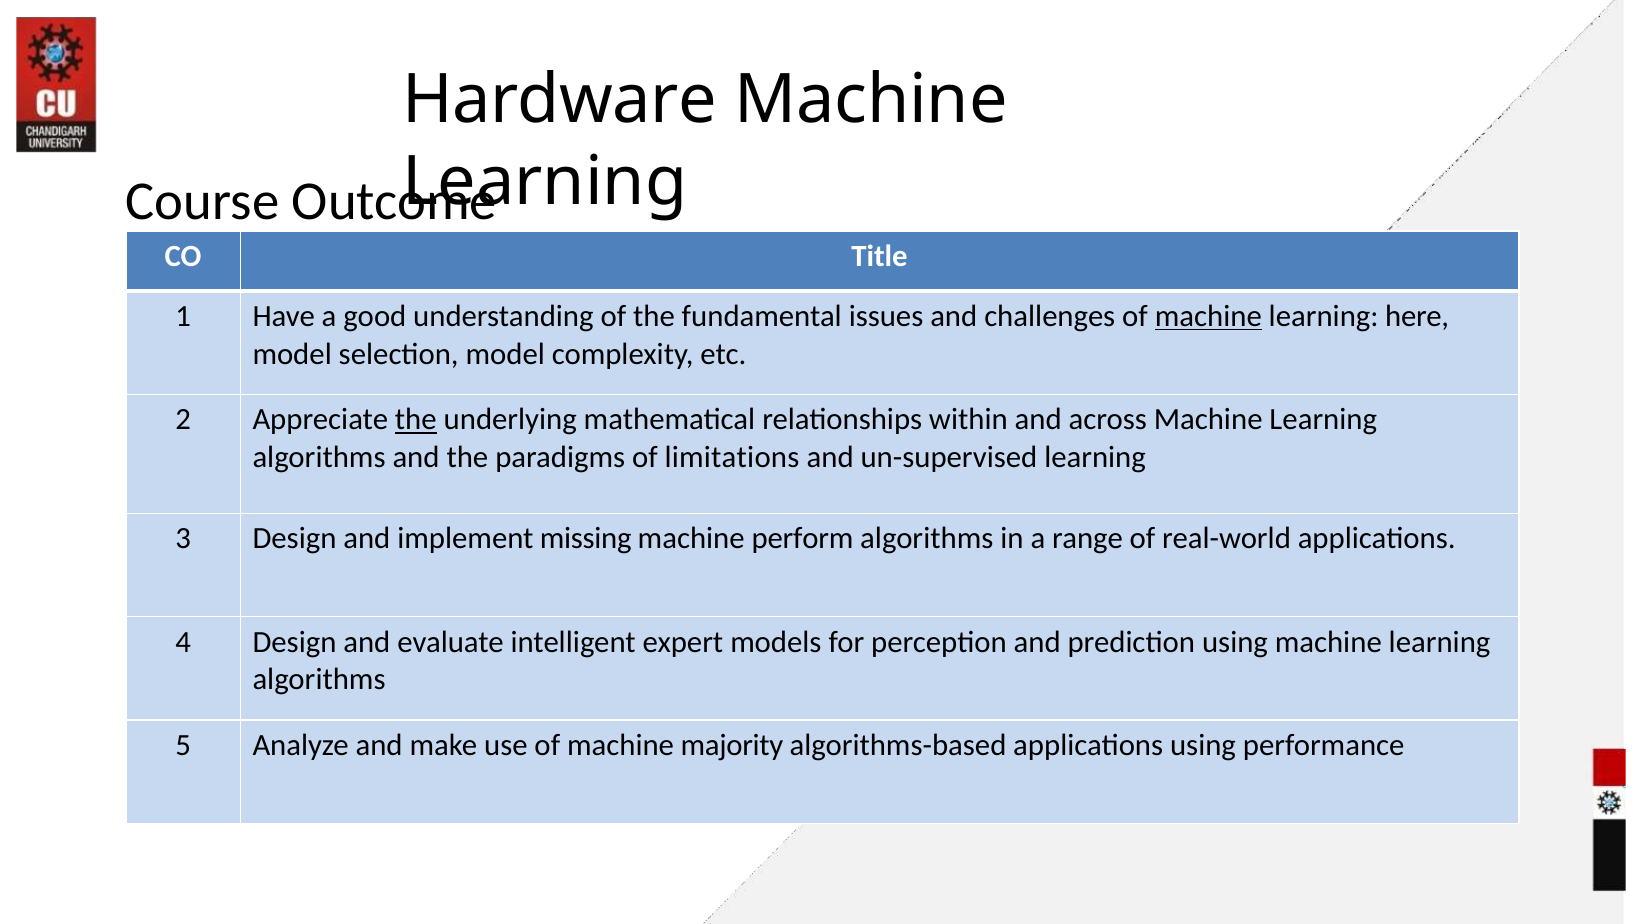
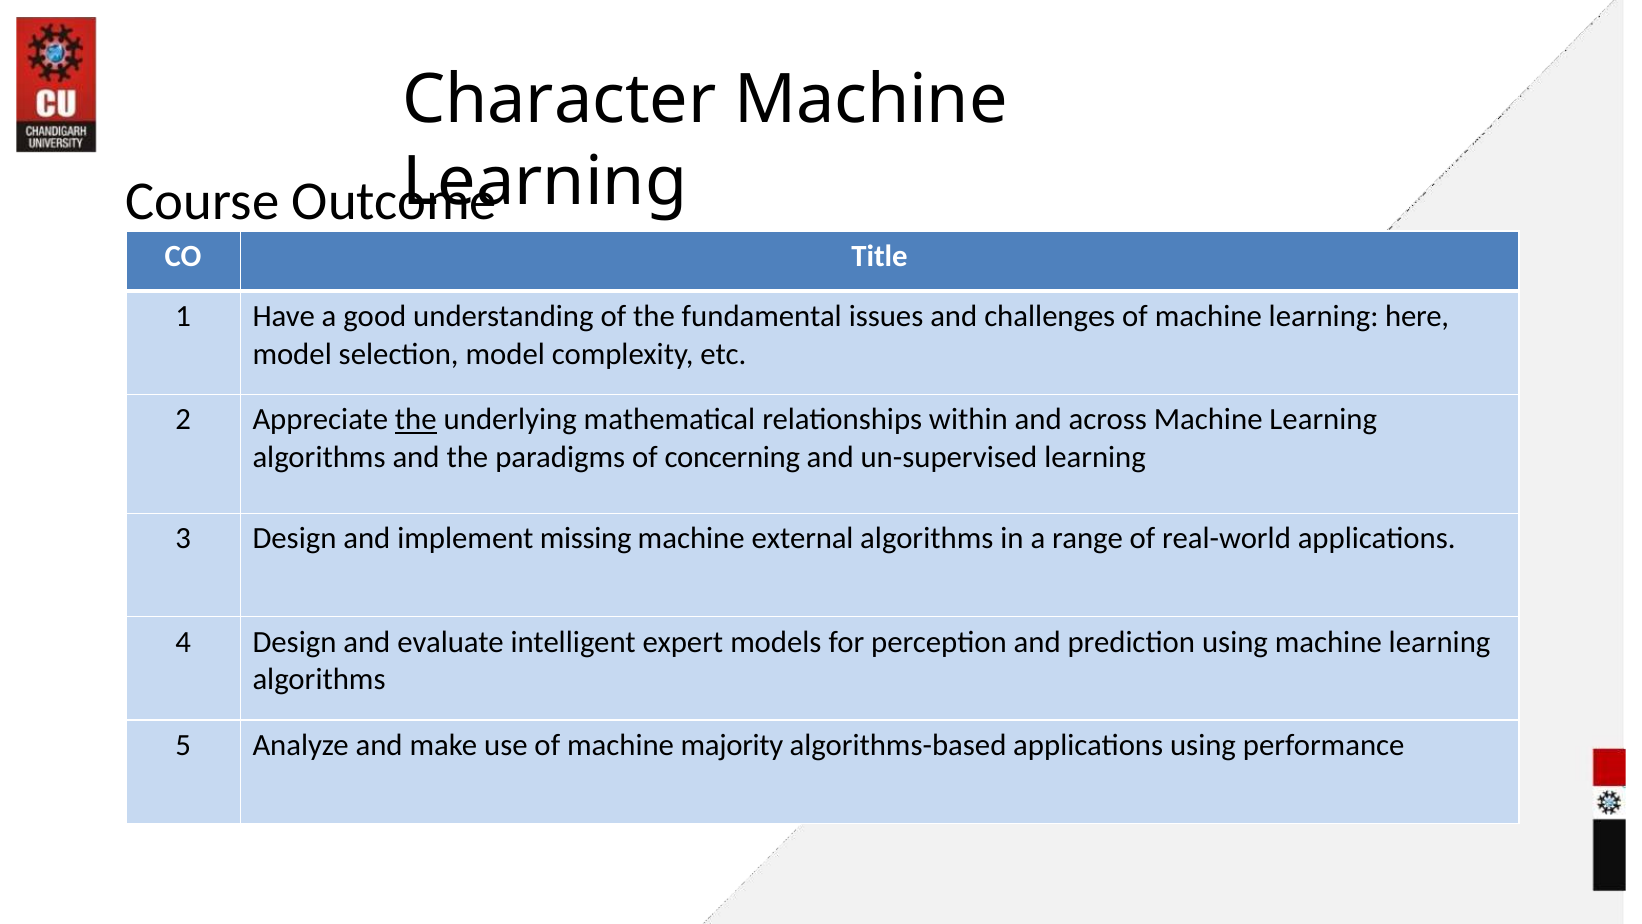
Hardware: Hardware -> Character
machine at (1208, 316) underline: present -> none
limitations: limitations -> concerning
perform: perform -> external
